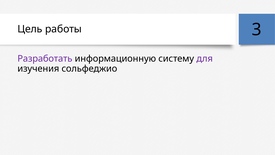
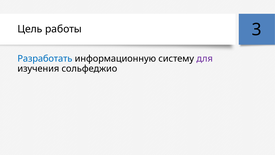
Разработать colour: purple -> blue
